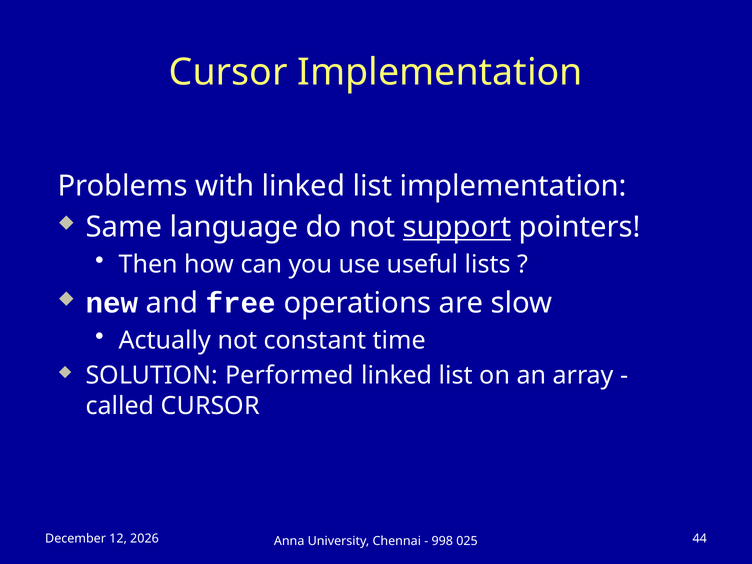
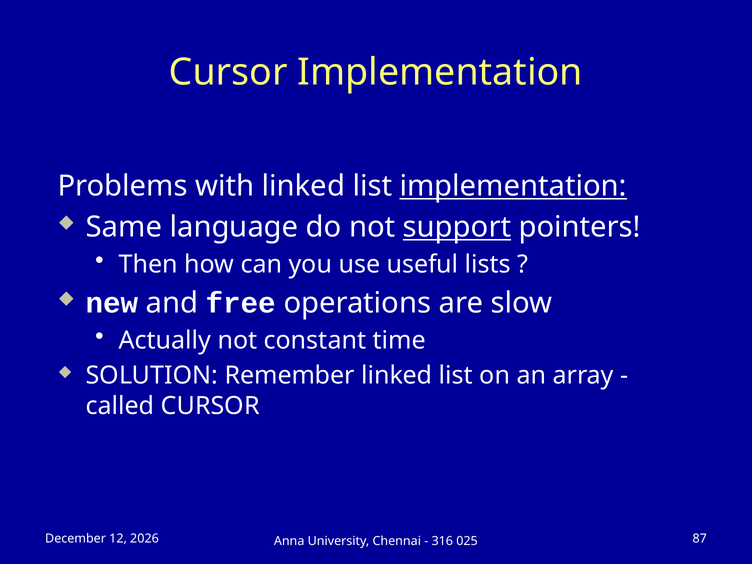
implementation at (513, 186) underline: none -> present
Performed: Performed -> Remember
998: 998 -> 316
44: 44 -> 87
